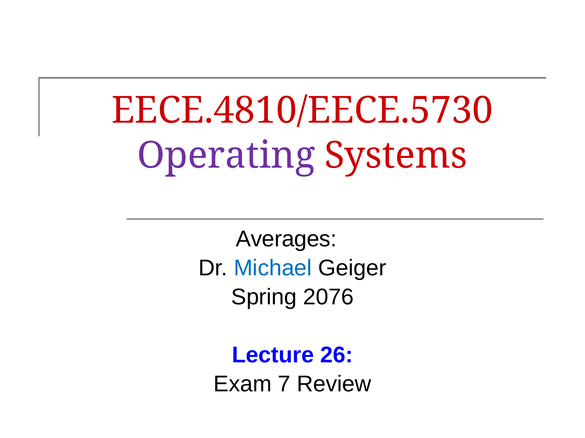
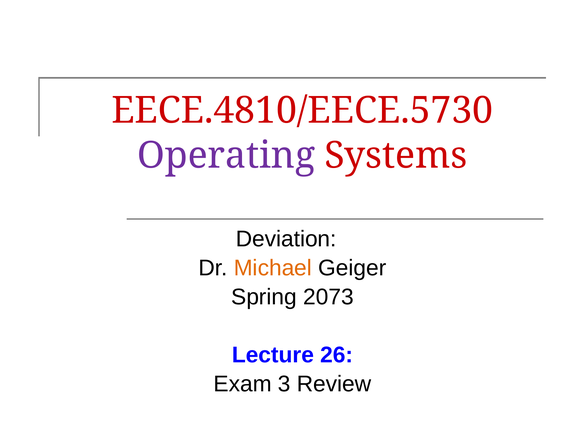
Averages: Averages -> Deviation
Michael colour: blue -> orange
2076: 2076 -> 2073
7: 7 -> 3
